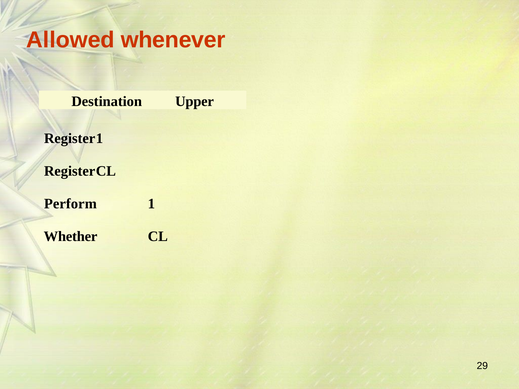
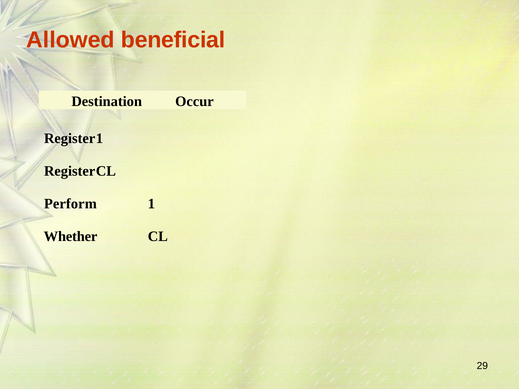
whenever: whenever -> beneficial
Upper: Upper -> Occur
